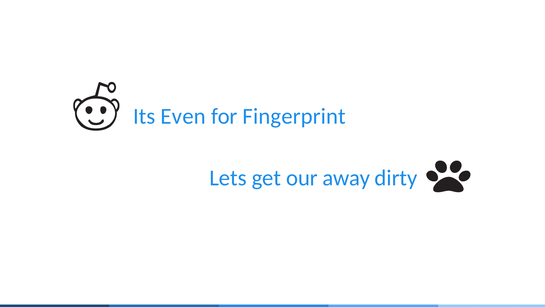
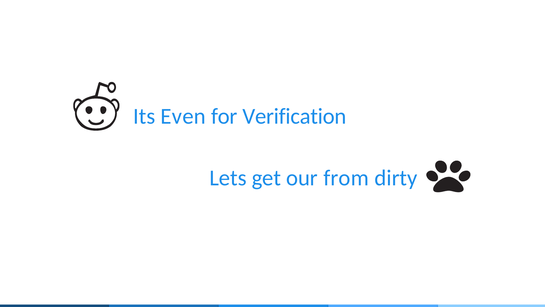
Fingerprint: Fingerprint -> Verification
away: away -> from
